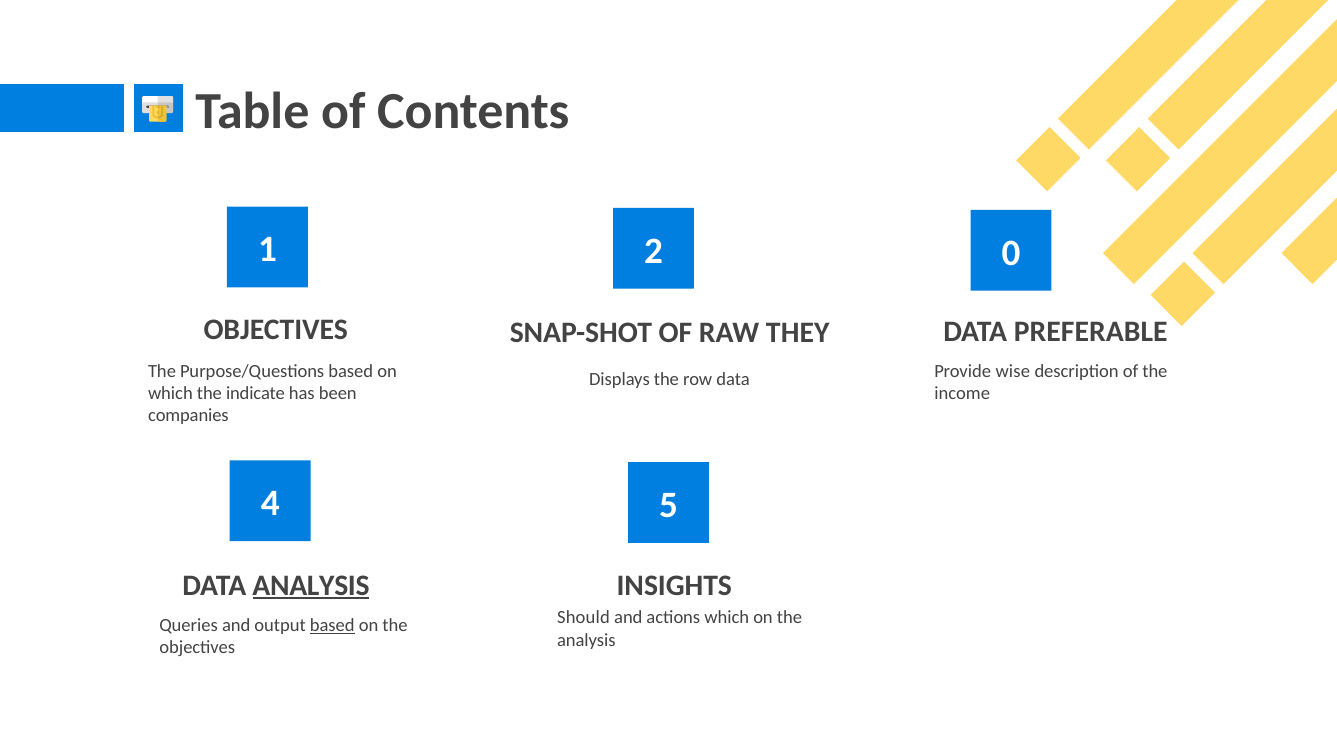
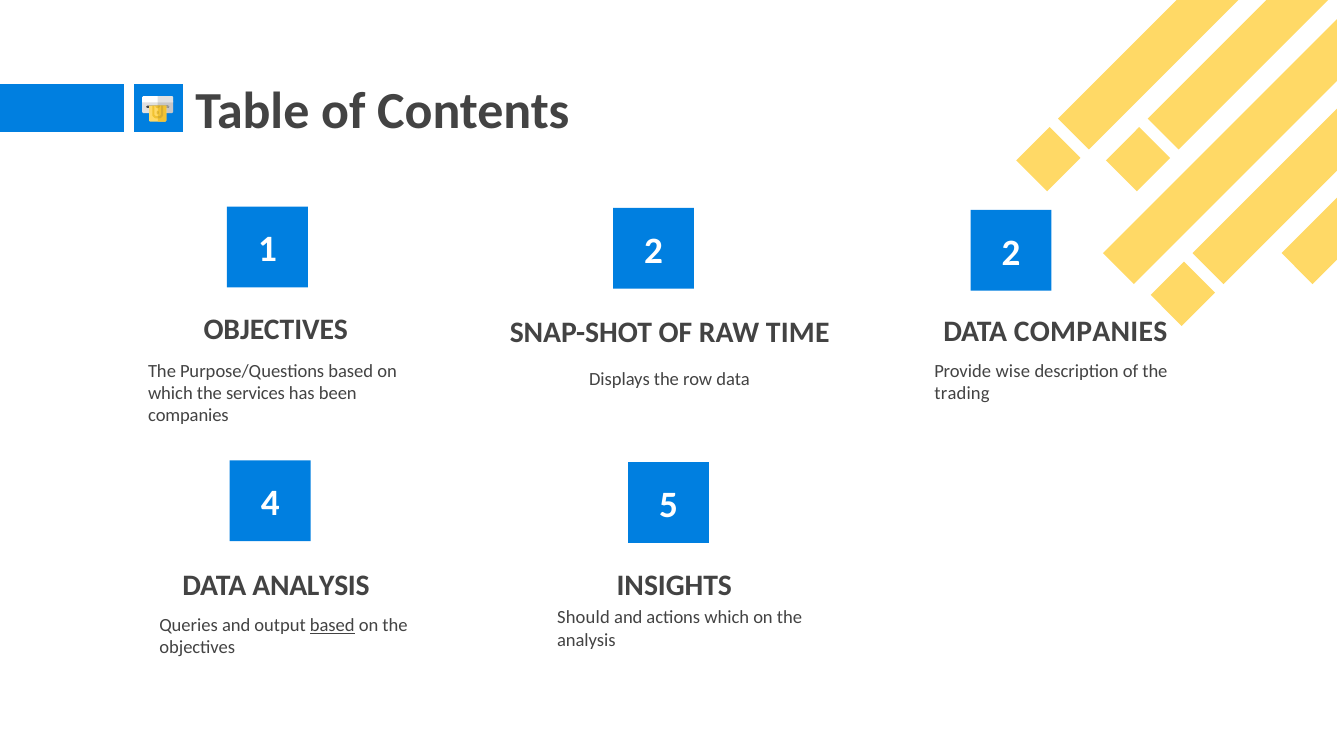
1 0: 0 -> 2
DATA PREFERABLE: PREFERABLE -> COMPANIES
THEY: THEY -> TIME
indicate: indicate -> services
income: income -> trading
ANALYSIS at (311, 585) underline: present -> none
